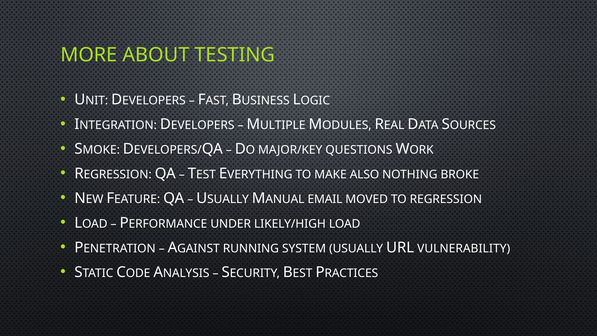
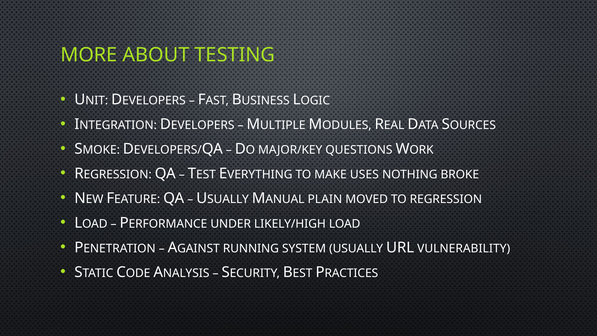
ALSO: ALSO -> USES
EMAIL: EMAIL -> PLAIN
